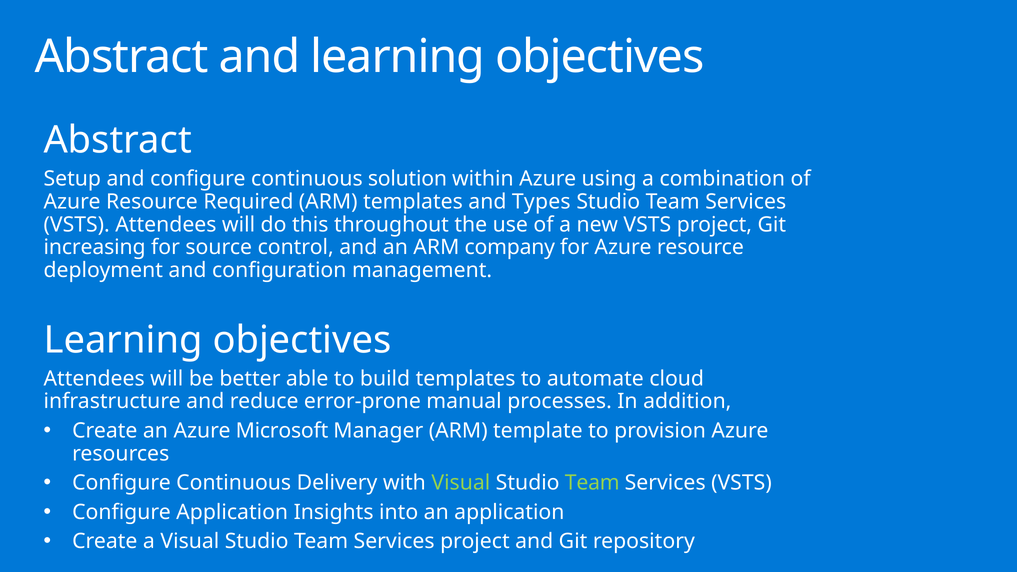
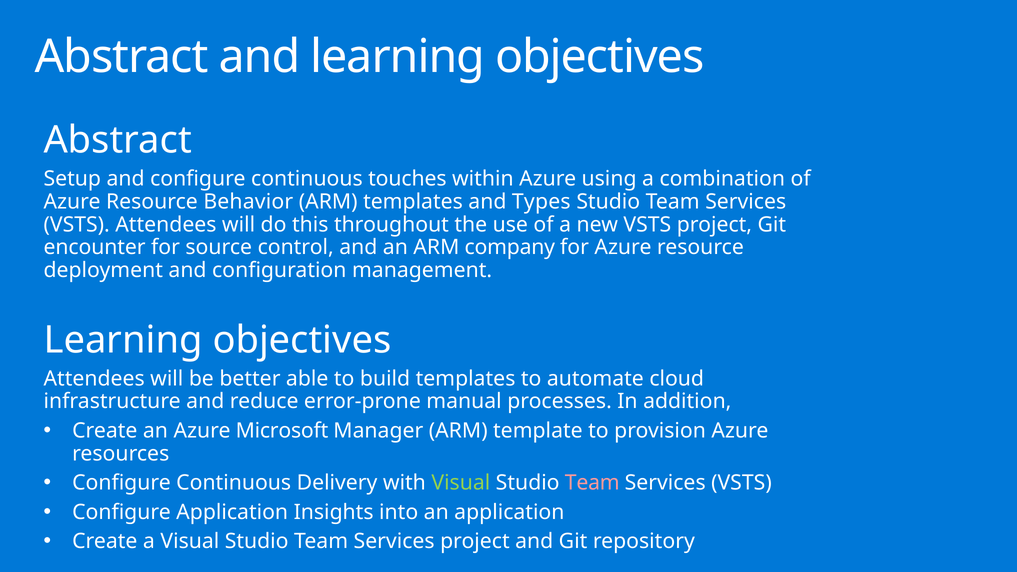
solution: solution -> touches
Required: Required -> Behavior
increasing: increasing -> encounter
Team at (592, 483) colour: light green -> pink
